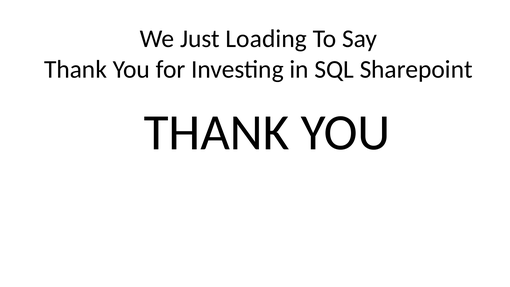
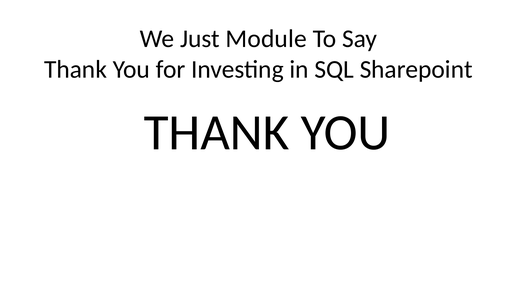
Loading: Loading -> Module
